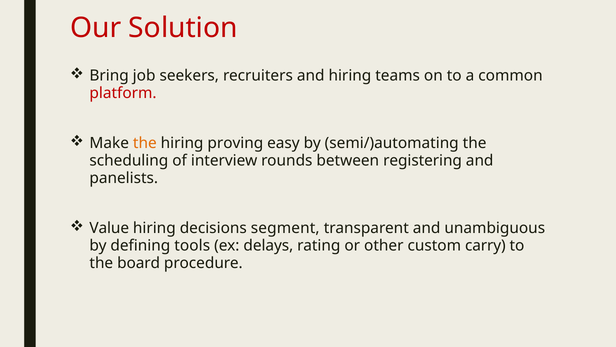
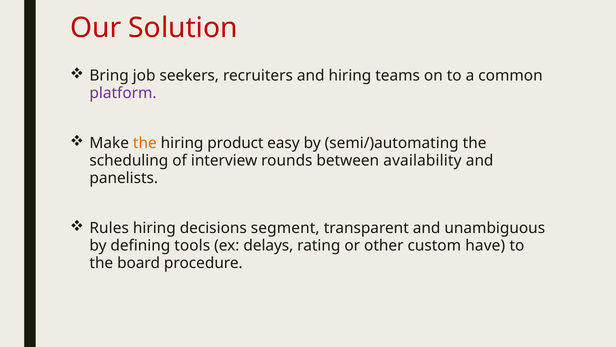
platform colour: red -> purple
proving: proving -> product
registering: registering -> availability
Value: Value -> Rules
carry: carry -> have
